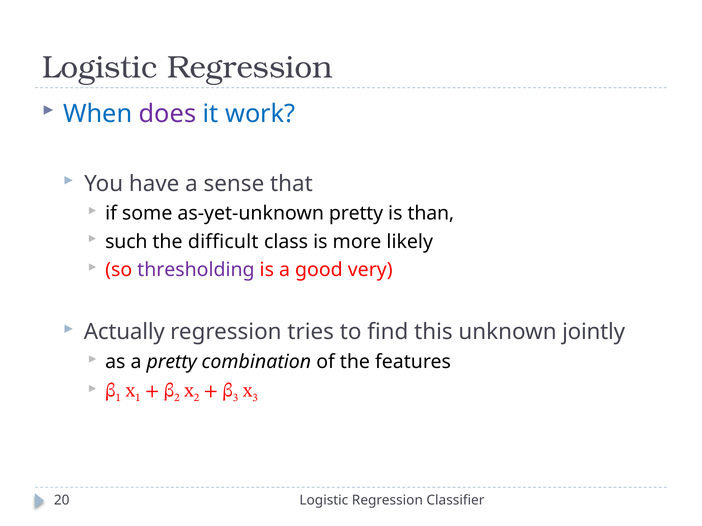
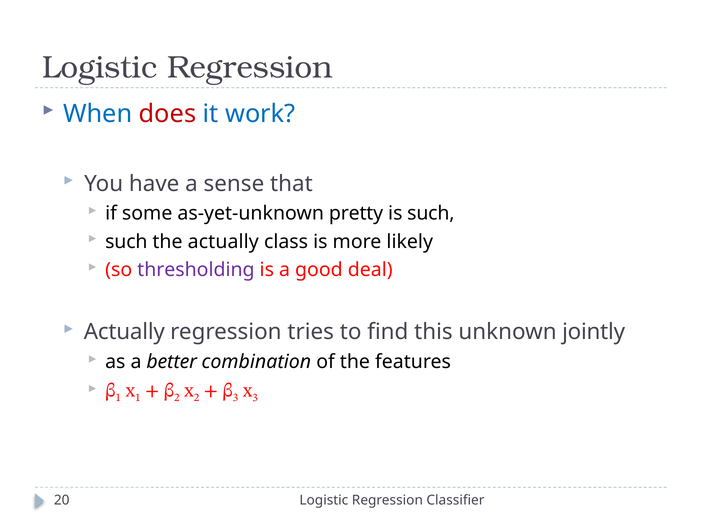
does colour: purple -> red
is than: than -> such
the difficult: difficult -> actually
very: very -> deal
a pretty: pretty -> better
